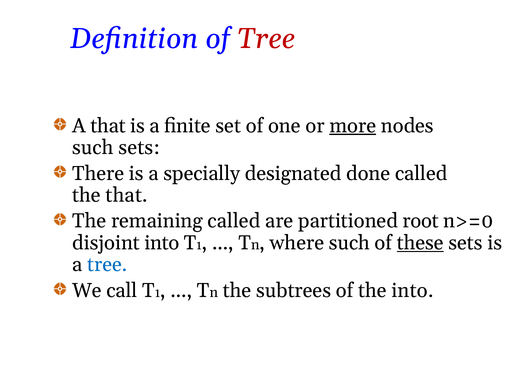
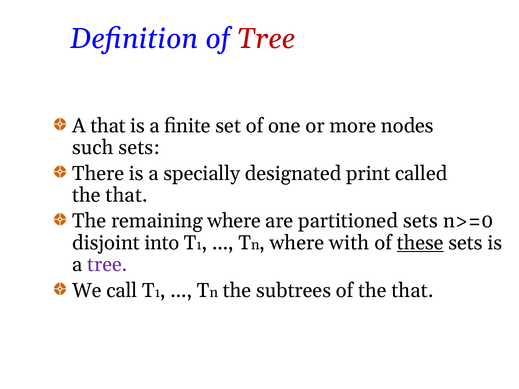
more underline: present -> none
done: done -> print
remaining called: called -> where
partitioned root: root -> sets
where such: such -> with
tree at (107, 265) colour: blue -> purple
of the into: into -> that
